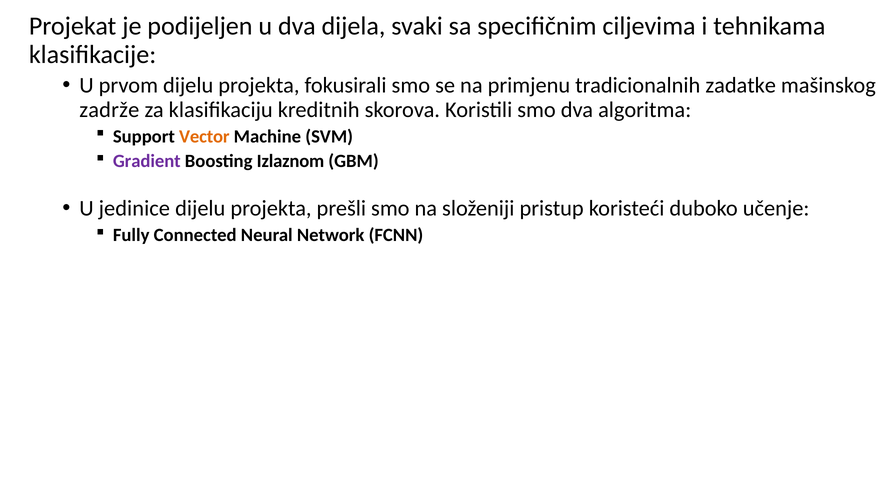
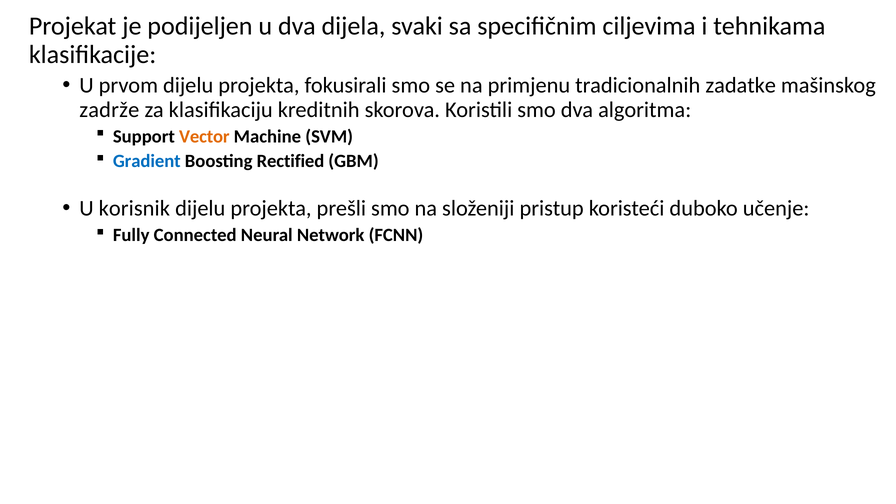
Gradient colour: purple -> blue
Izlaznom: Izlaznom -> Rectified
jedinice: jedinice -> korisnik
